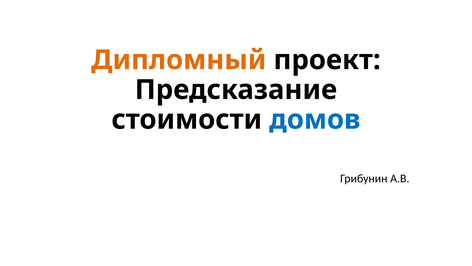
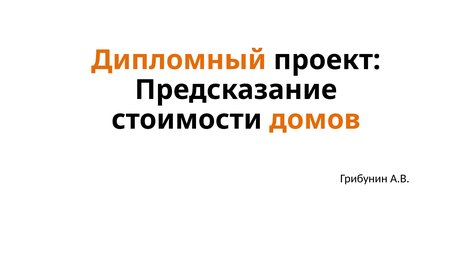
домов colour: blue -> orange
